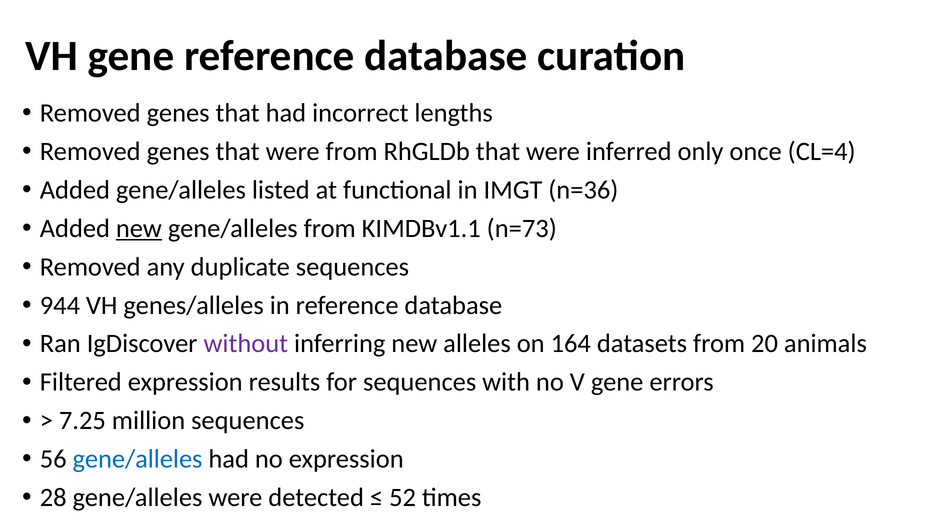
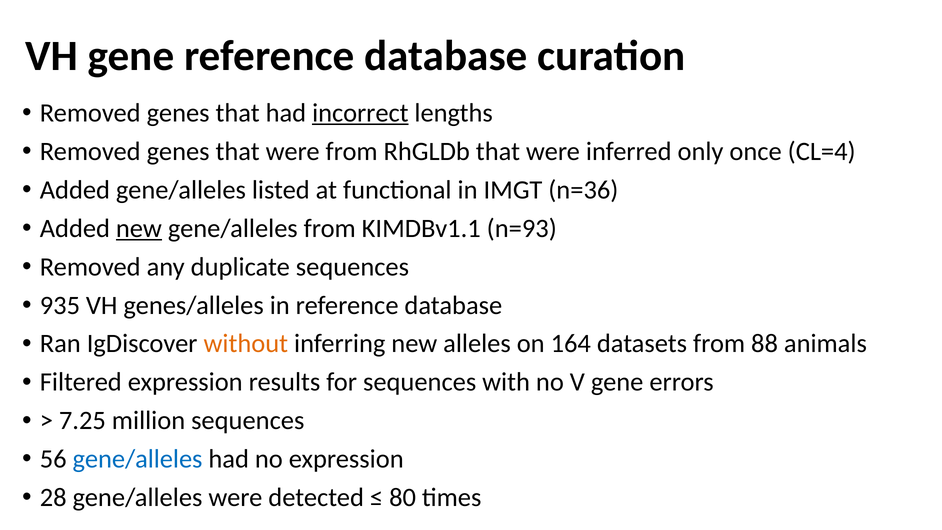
incorrect underline: none -> present
n=73: n=73 -> n=93
944: 944 -> 935
without colour: purple -> orange
20: 20 -> 88
52: 52 -> 80
